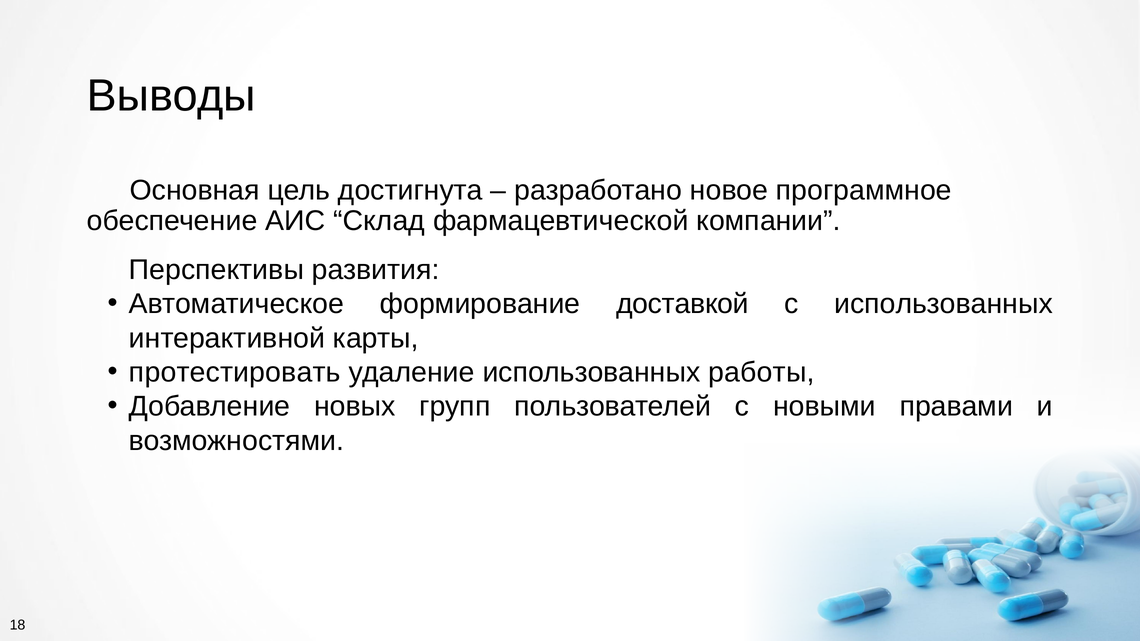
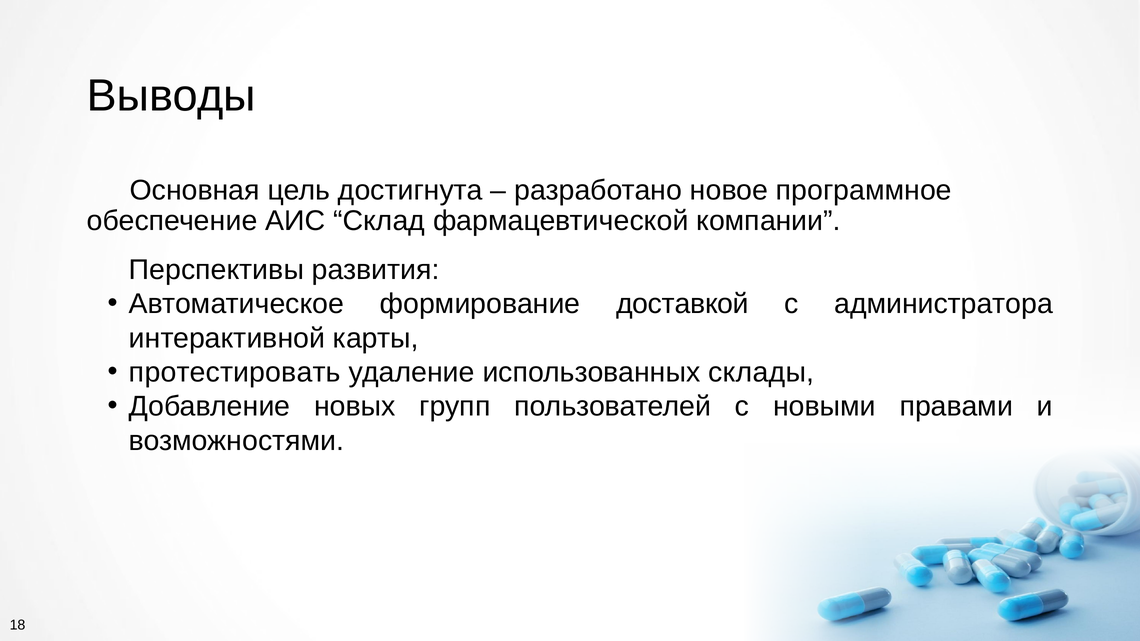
с использованных: использованных -> администратора
работы: работы -> склады
